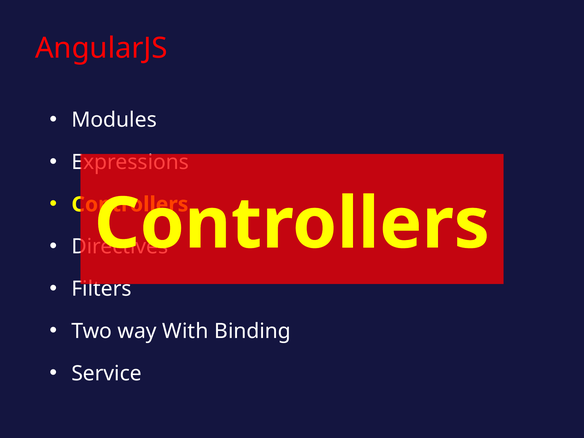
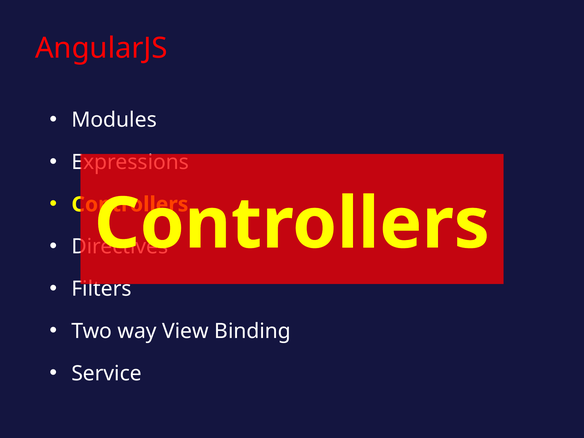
With: With -> View
